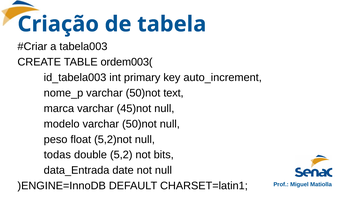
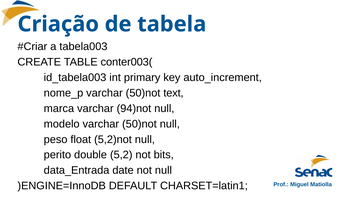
ordem003(: ordem003( -> conter003(
45)not: 45)not -> 94)not
todas: todas -> perito
